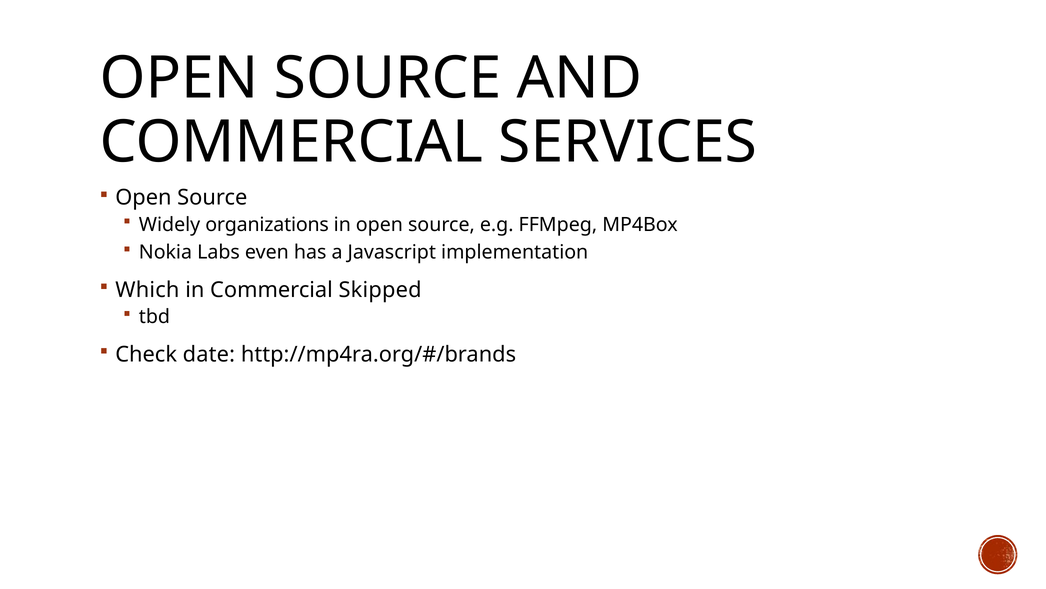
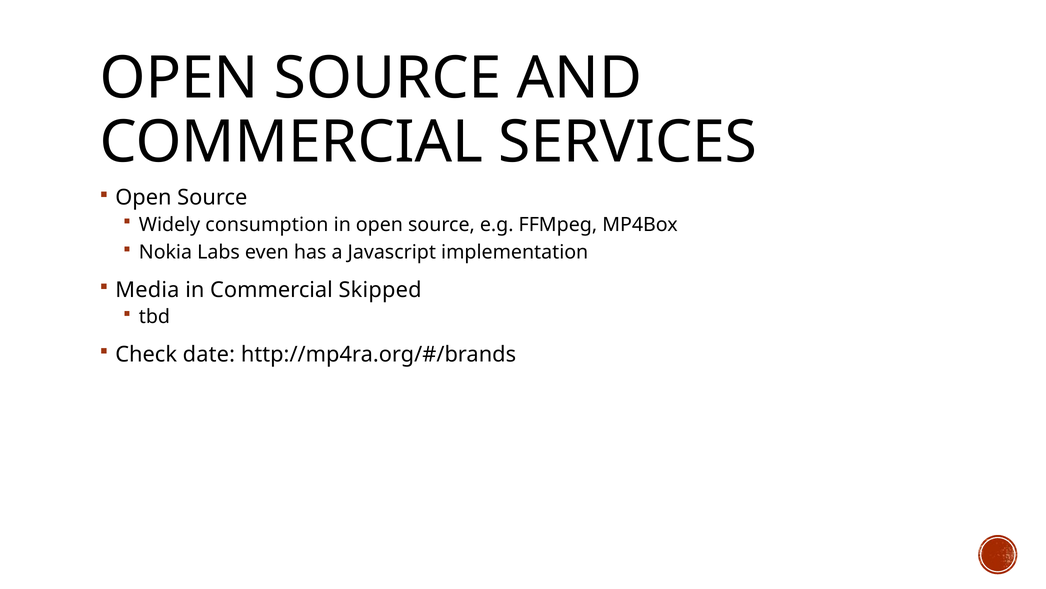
organizations: organizations -> consumption
Which: Which -> Media
